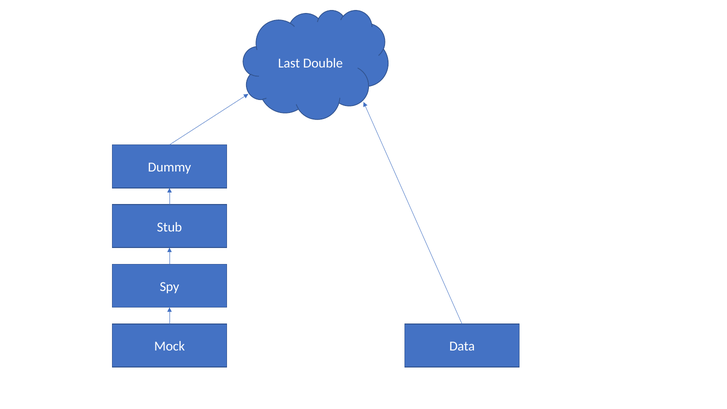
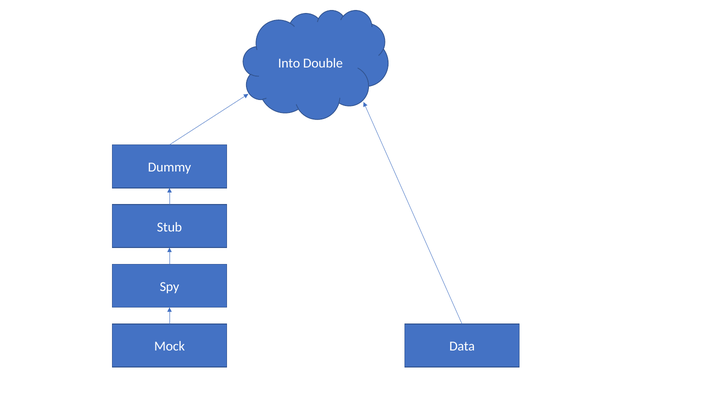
Last: Last -> Into
